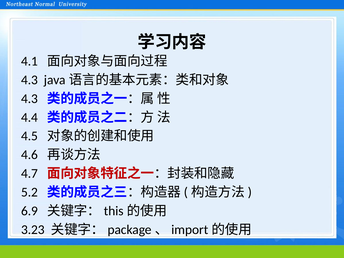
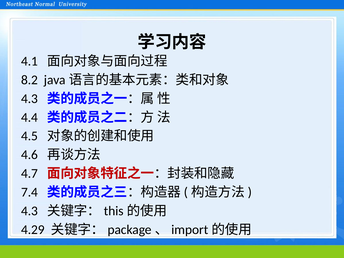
4.3 at (29, 80): 4.3 -> 8.2
5.2: 5.2 -> 7.4
6.9 at (29, 211): 6.9 -> 4.3
3.23: 3.23 -> 4.29
